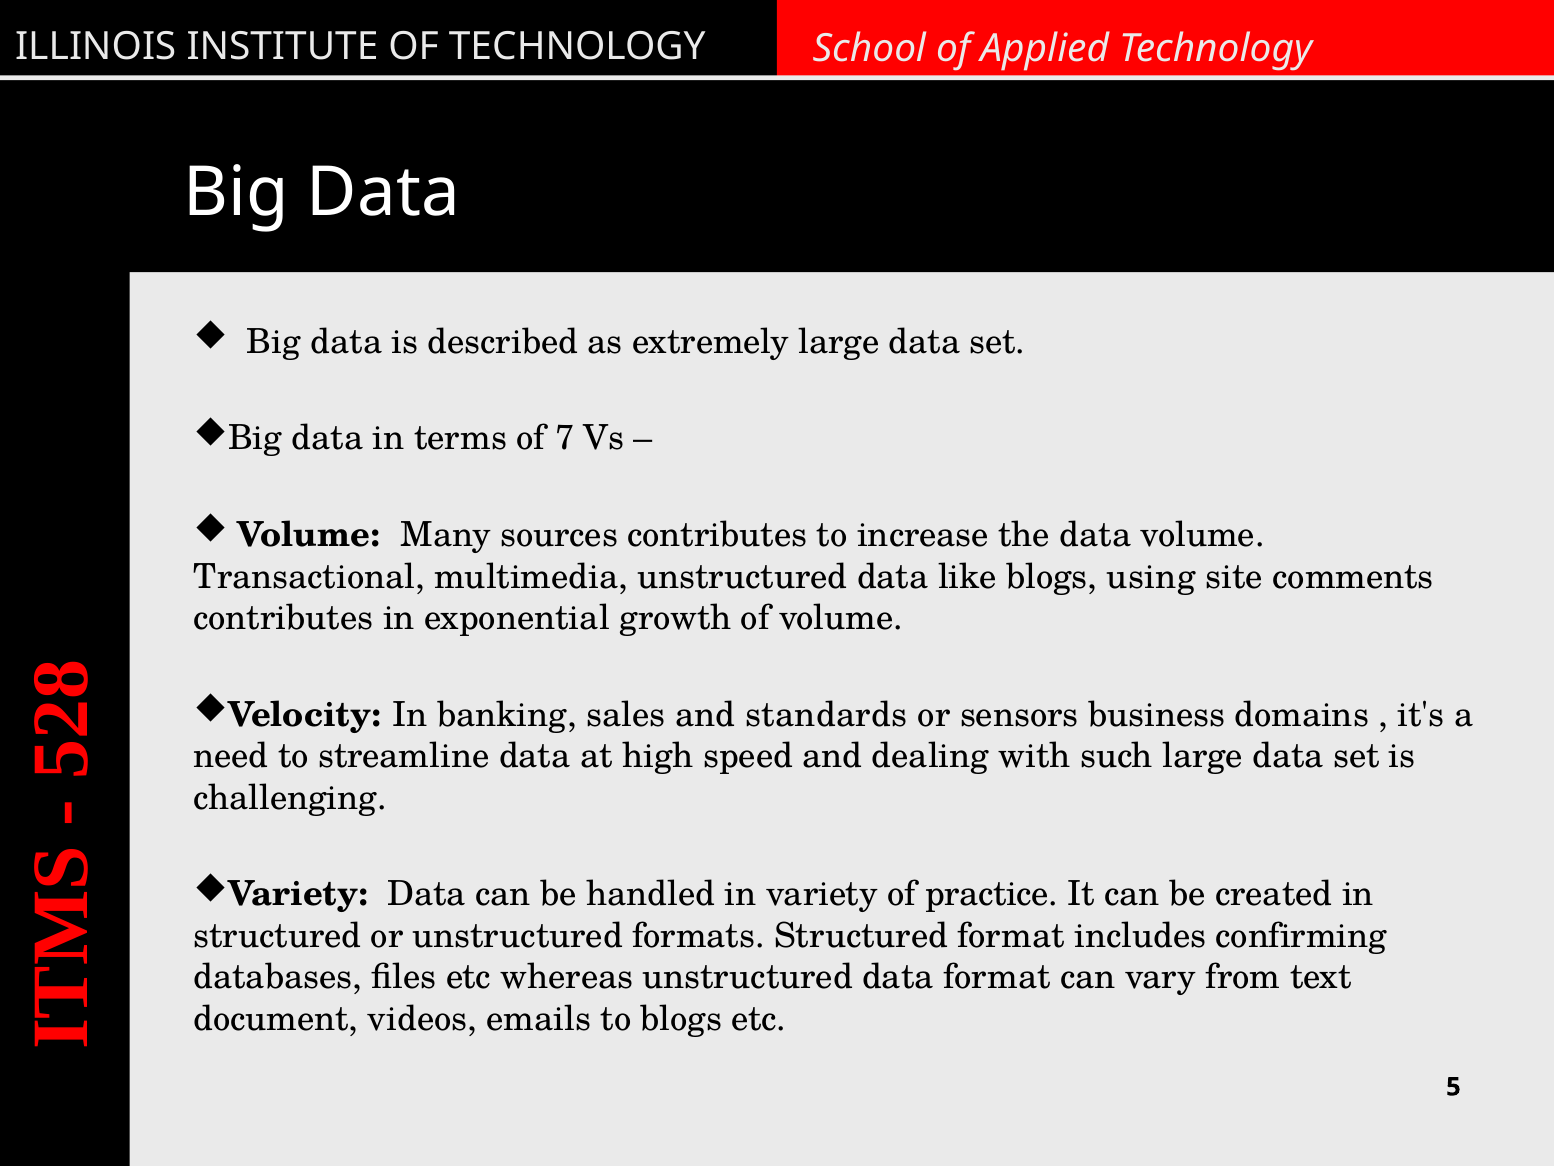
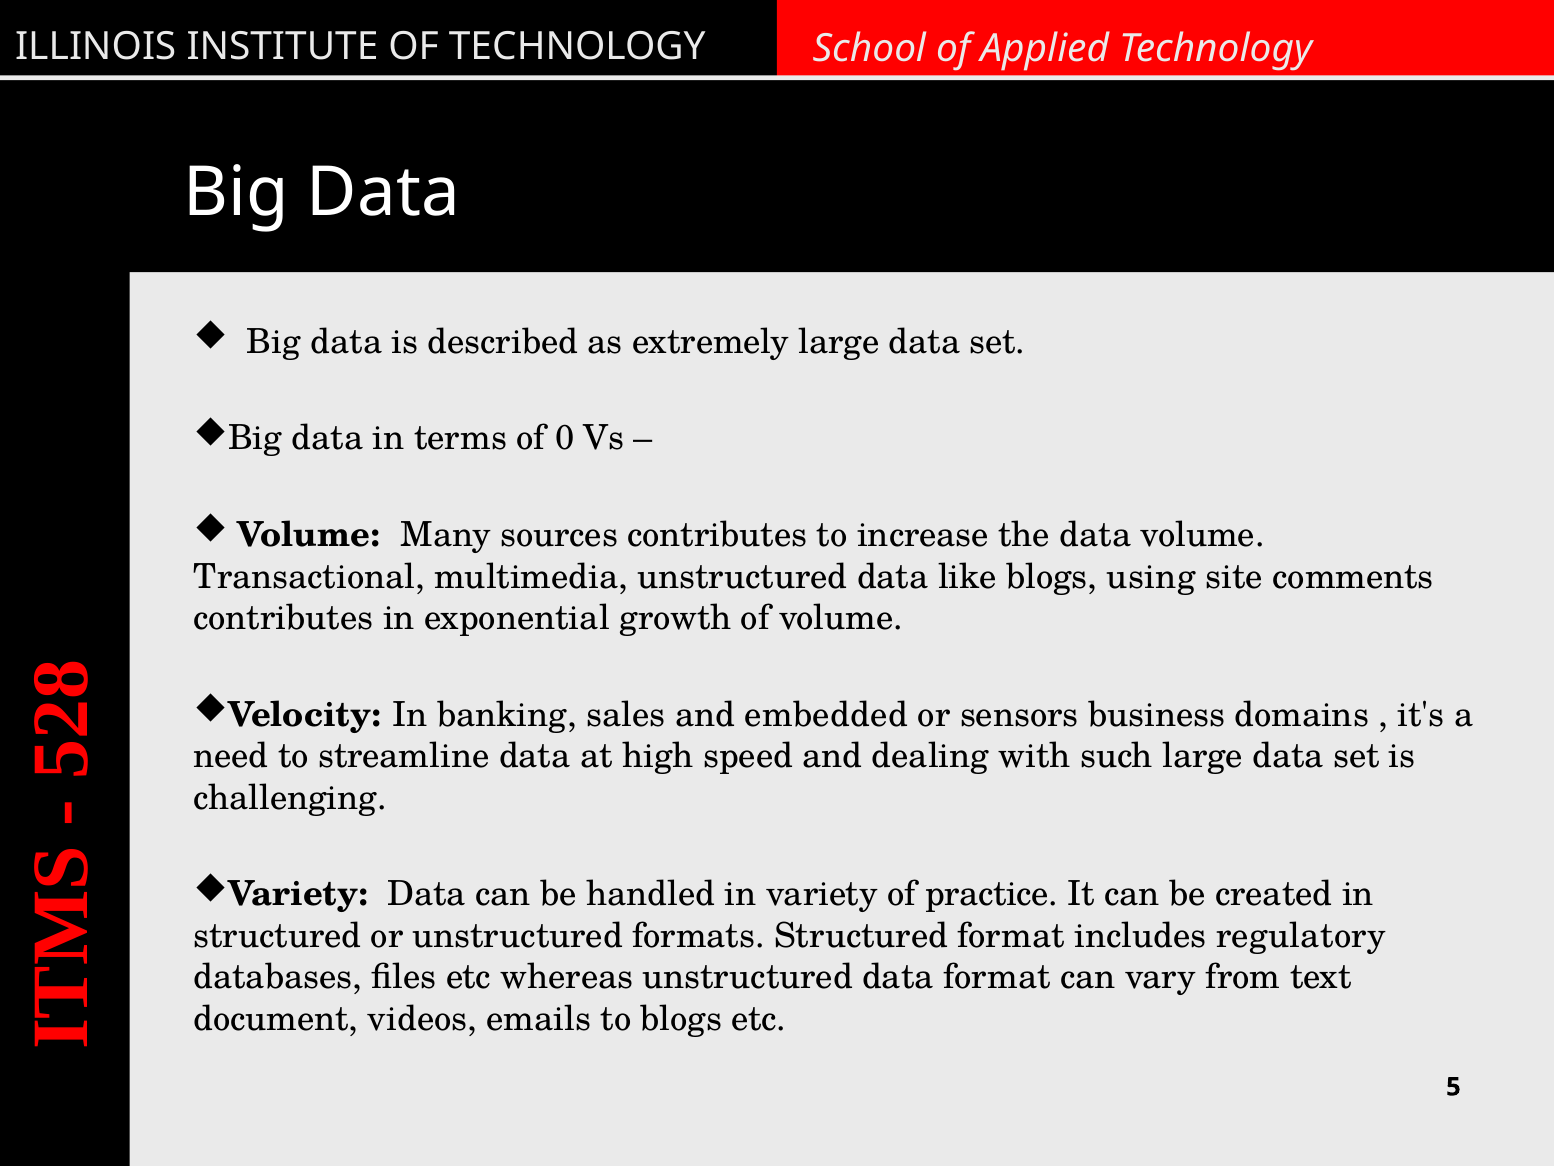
of 7: 7 -> 0
standards: standards -> embedded
confirming: confirming -> regulatory
